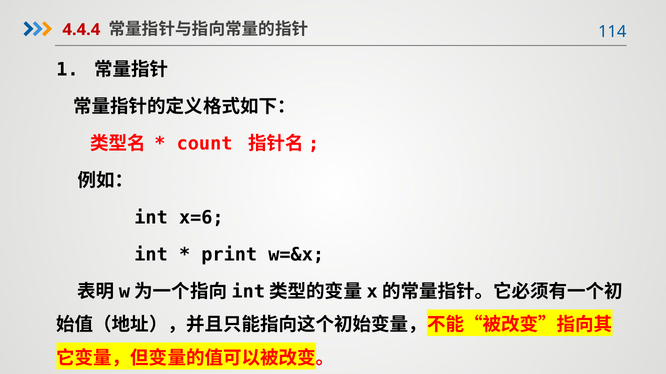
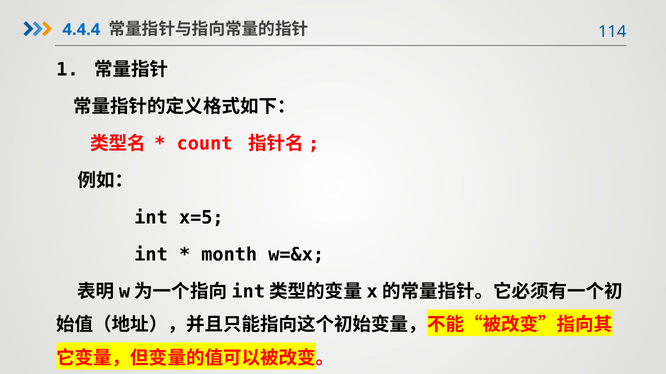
4.4.4 colour: red -> blue
x=6: x=6 -> x=5
print: print -> month
